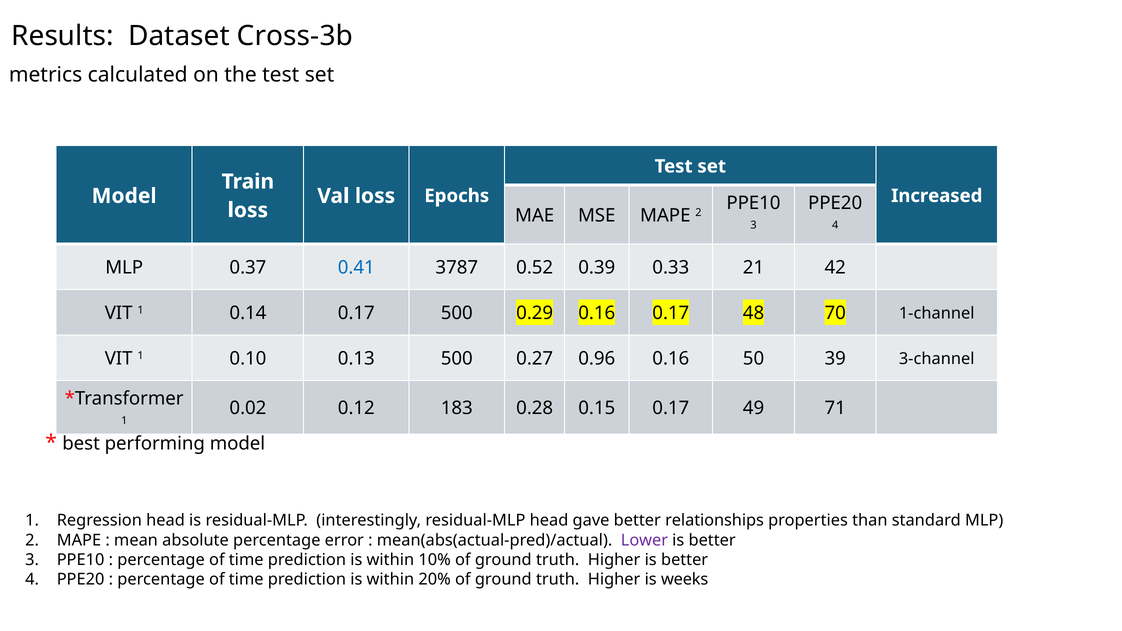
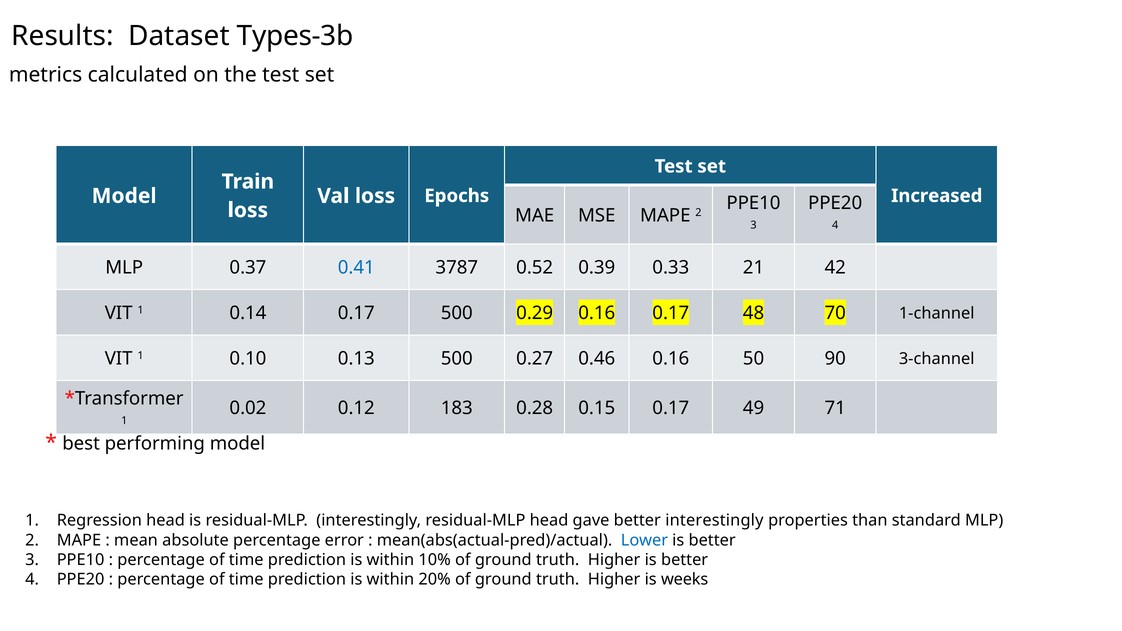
Cross-3b: Cross-3b -> Types-3b
0.96: 0.96 -> 0.46
39: 39 -> 90
better relationships: relationships -> interestingly
Lower colour: purple -> blue
